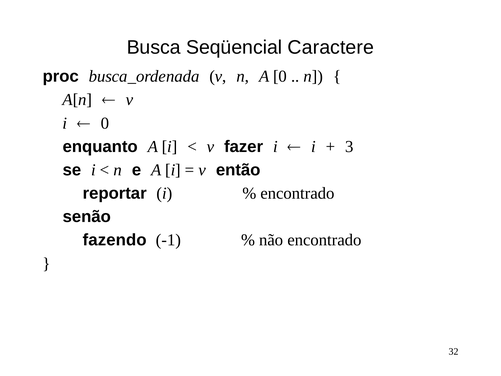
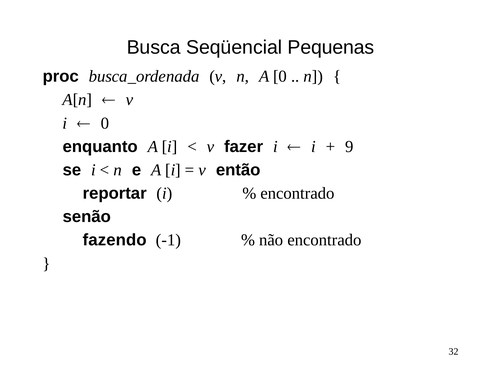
Caractere: Caractere -> Pequenas
3: 3 -> 9
